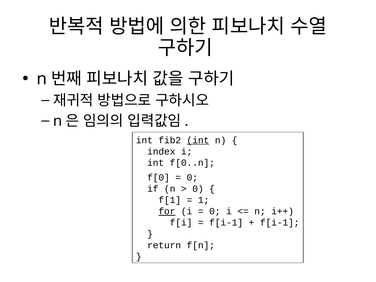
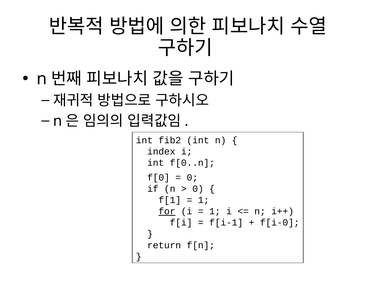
int at (198, 140) underline: present -> none
0 at (215, 211): 0 -> 1
f[i-1 at (280, 223): f[i-1 -> f[i-0
